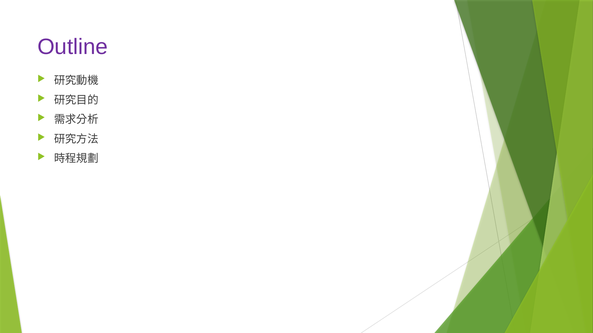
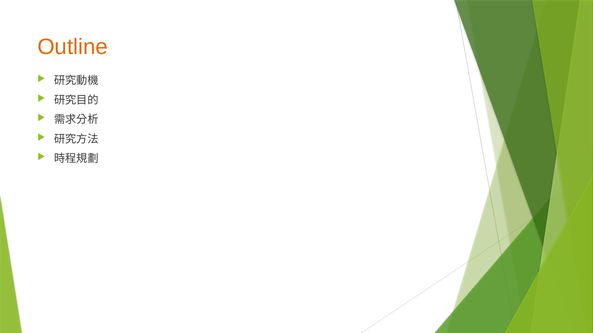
Outline colour: purple -> orange
